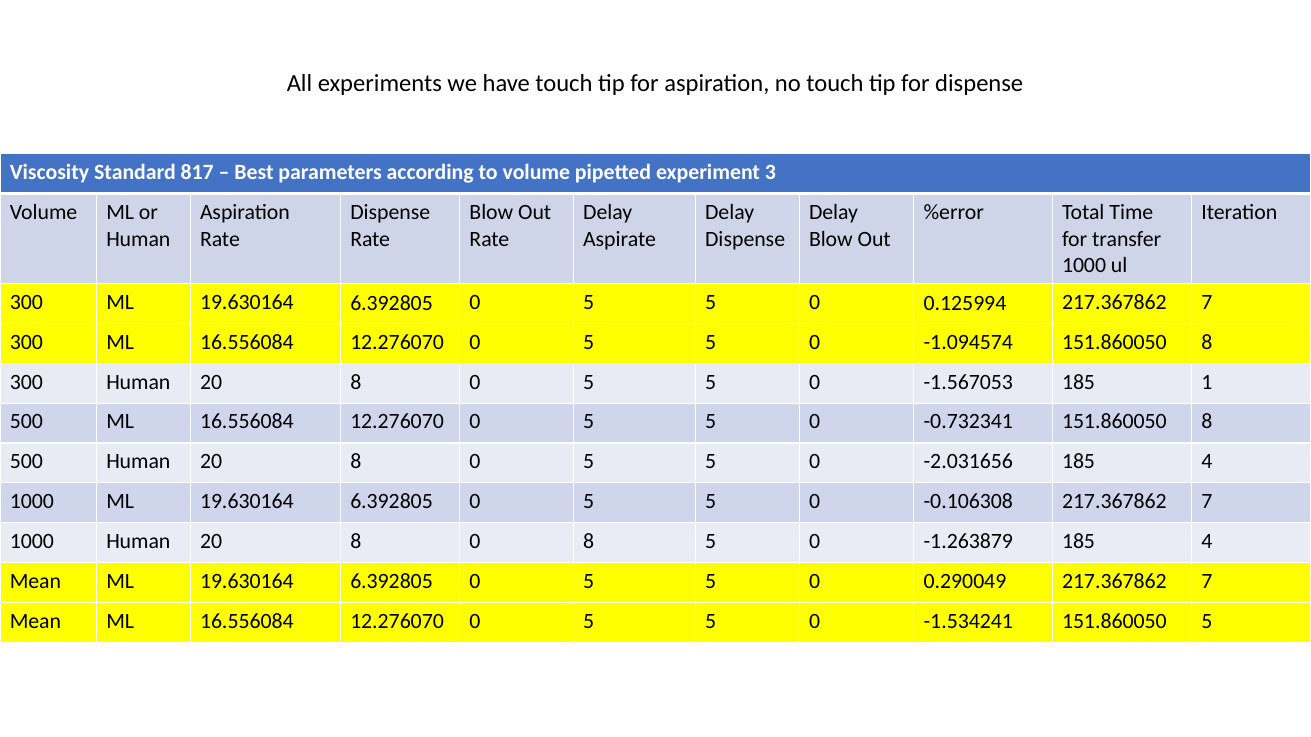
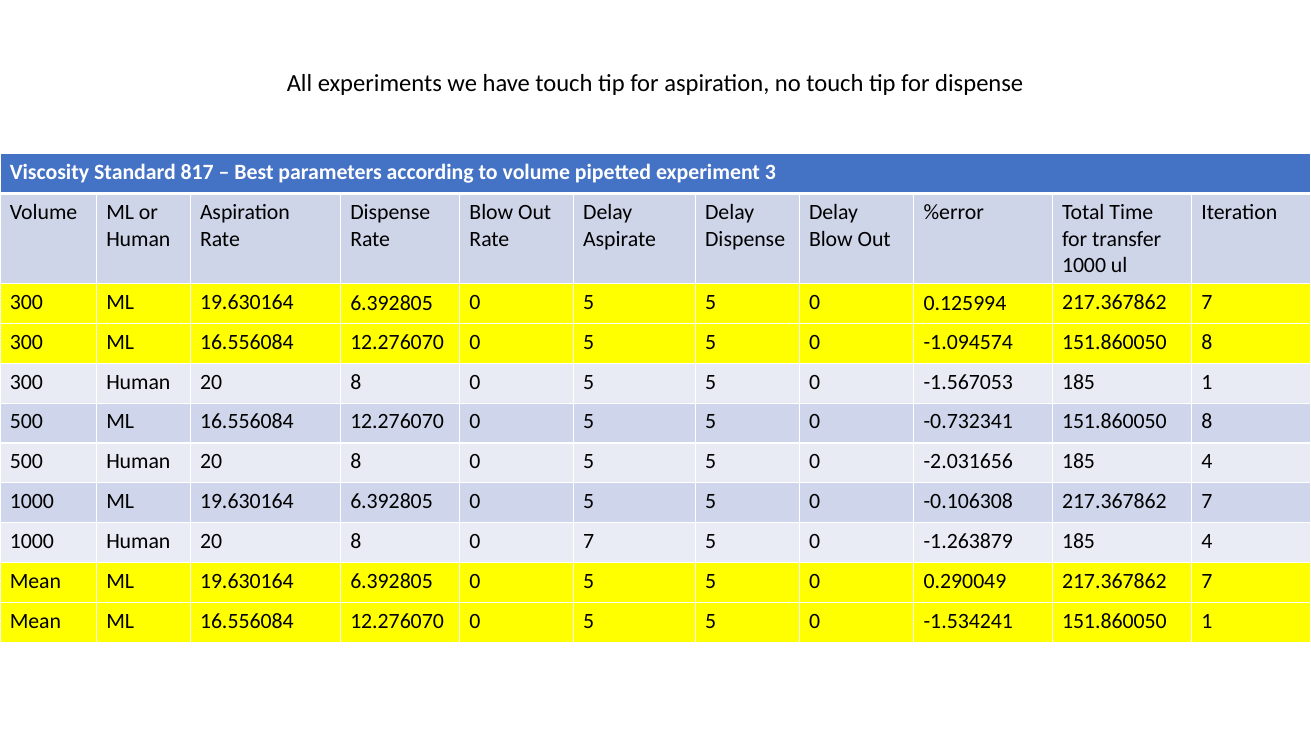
0 8: 8 -> 7
151.860050 5: 5 -> 1
